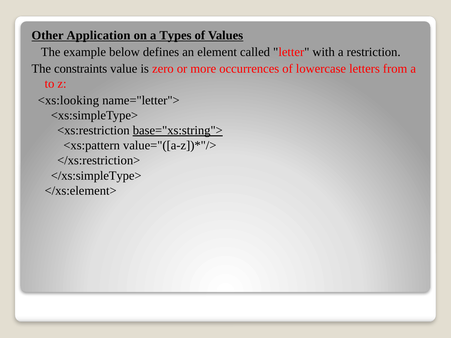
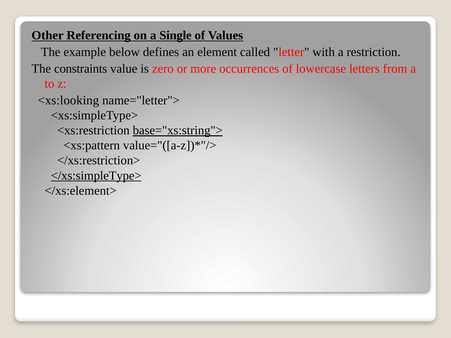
Application: Application -> Referencing
Types: Types -> Single
</xs:simpleType> underline: none -> present
